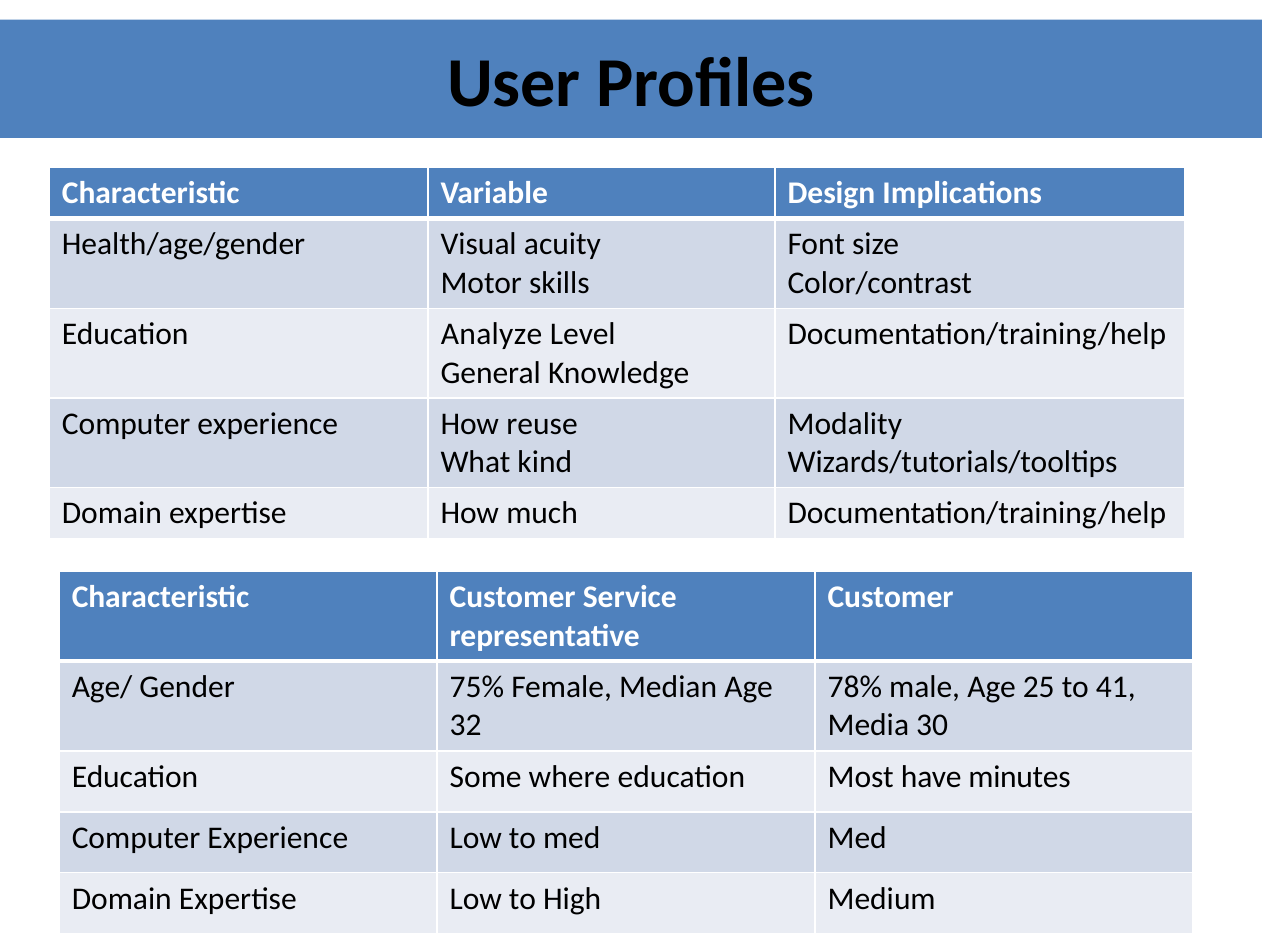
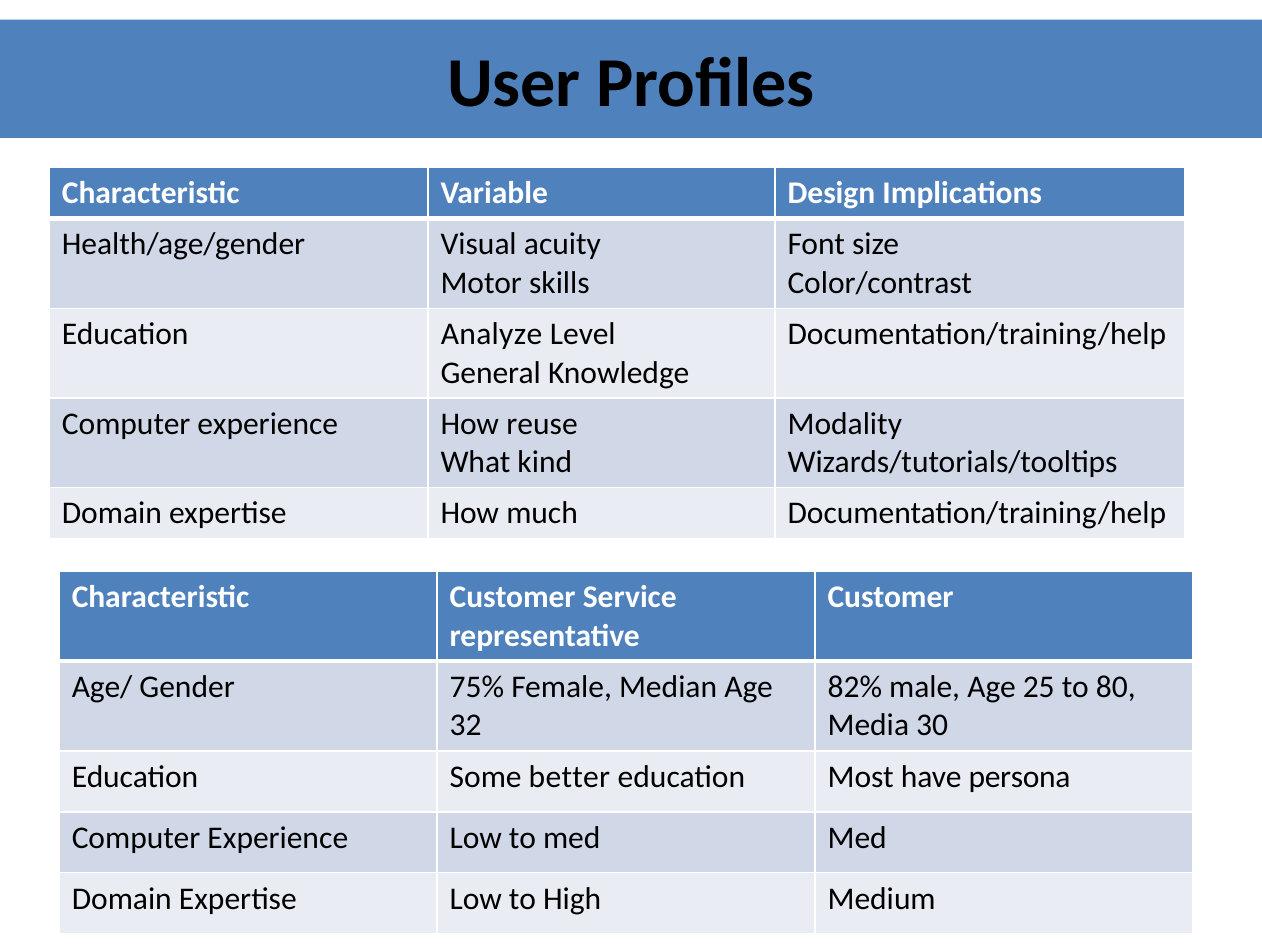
78%: 78% -> 82%
41: 41 -> 80
where: where -> better
minutes: minutes -> persona
